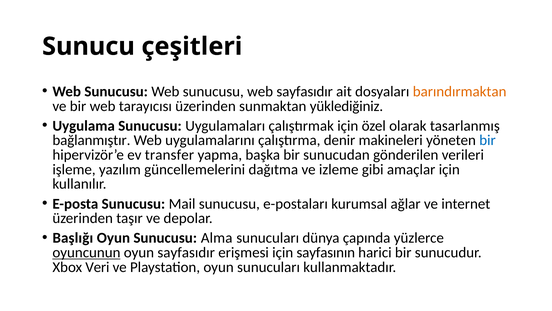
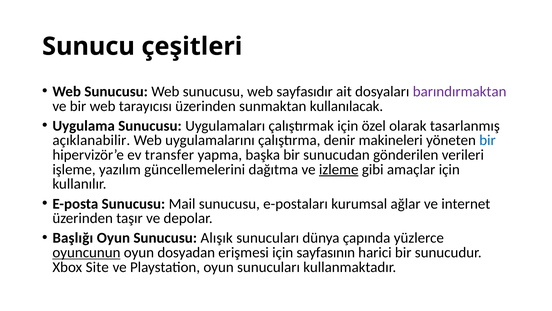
barındırmaktan colour: orange -> purple
yüklediğiniz: yüklediğiniz -> kullanılacak
bağlanmıştır: bağlanmıştır -> açıklanabilir
izleme underline: none -> present
Alma: Alma -> Alışık
oyun sayfasıdır: sayfasıdır -> dosyadan
Veri: Veri -> Site
